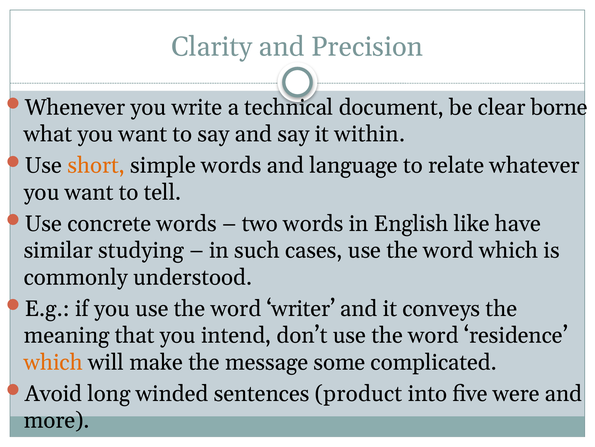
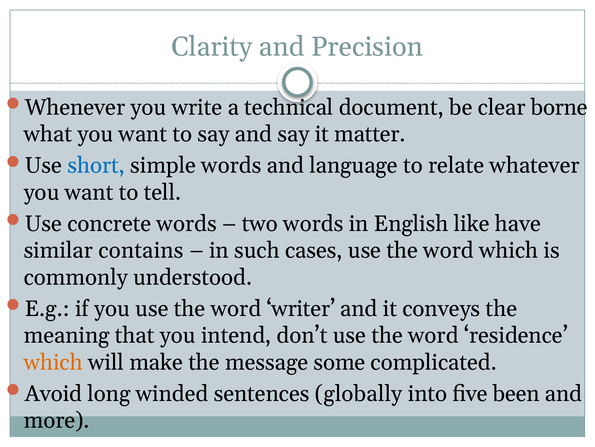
within: within -> matter
short colour: orange -> blue
studying: studying -> contains
product: product -> globally
were: were -> been
